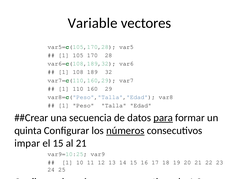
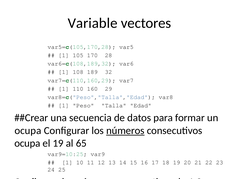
para underline: present -> none
quinta at (28, 131): quinta -> ocupa
impar at (27, 143): impar -> ocupa
el 15: 15 -> 19
al 21: 21 -> 65
